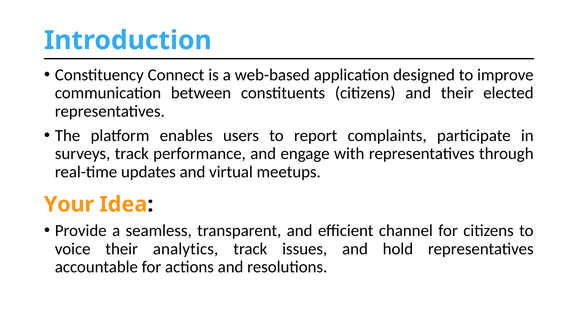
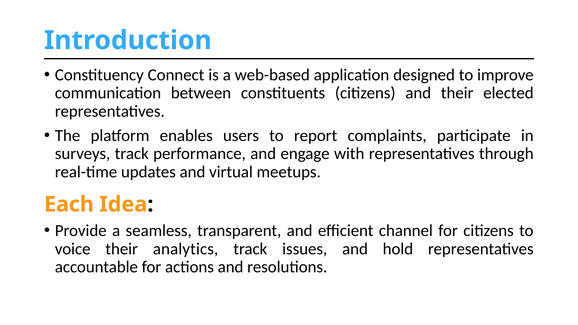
Your: Your -> Each
